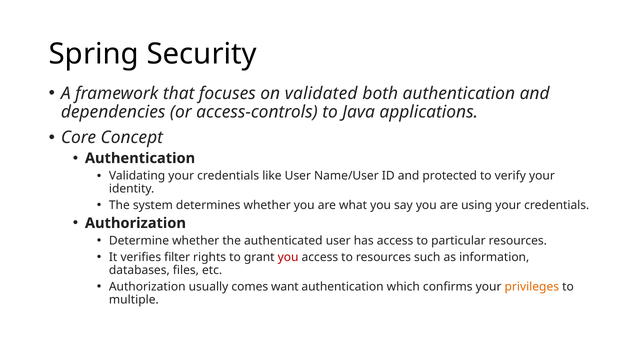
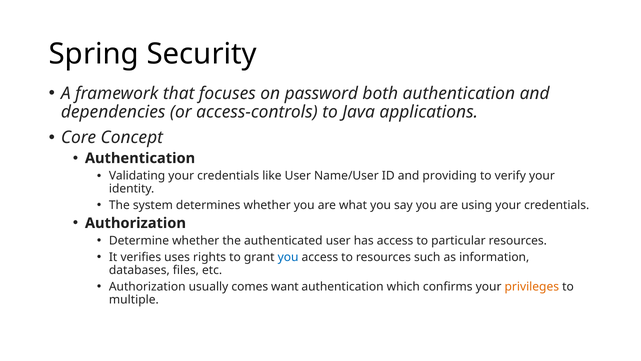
validated: validated -> password
protected: protected -> providing
filter: filter -> uses
you at (288, 257) colour: red -> blue
